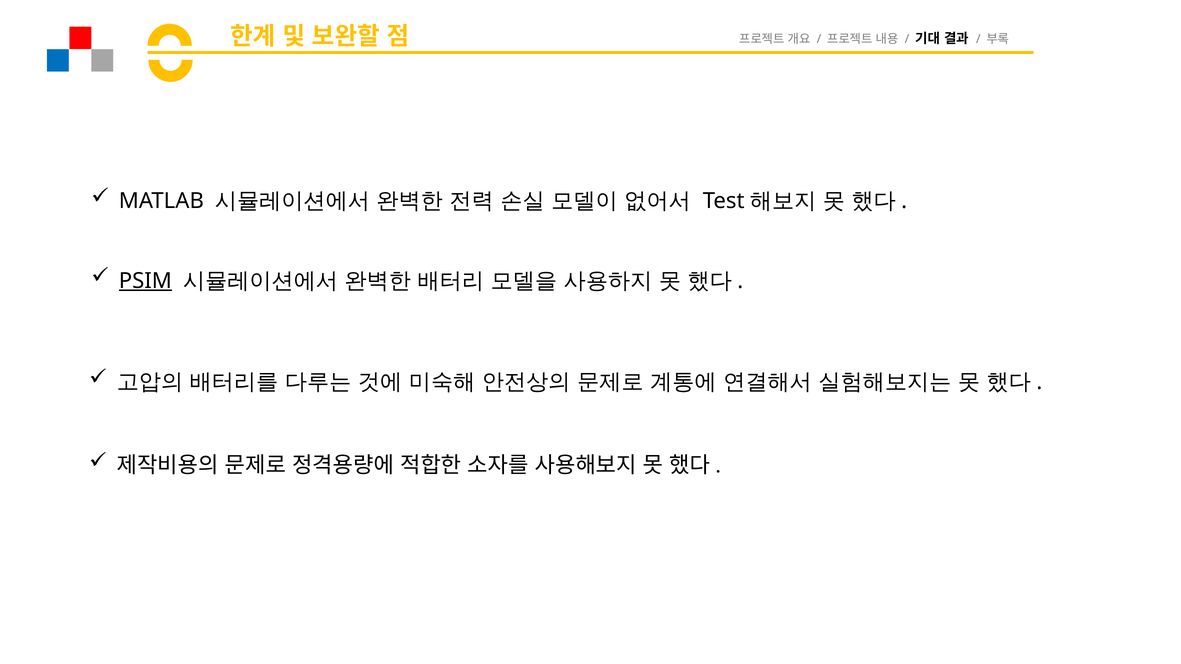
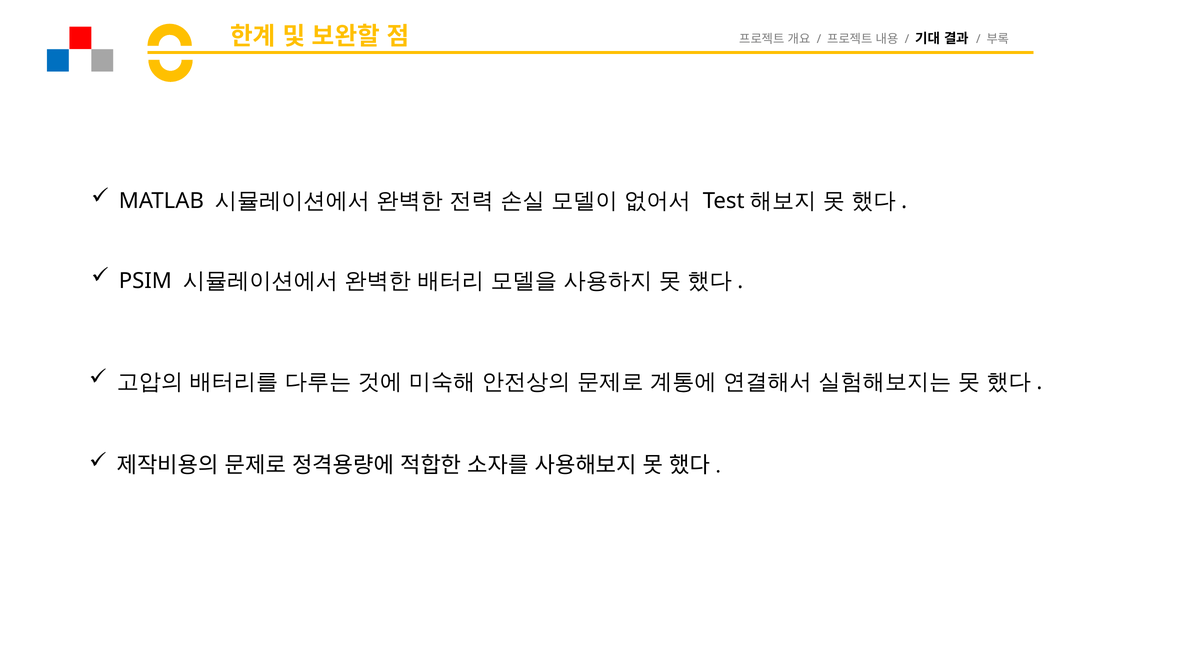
PSIM underline: present -> none
